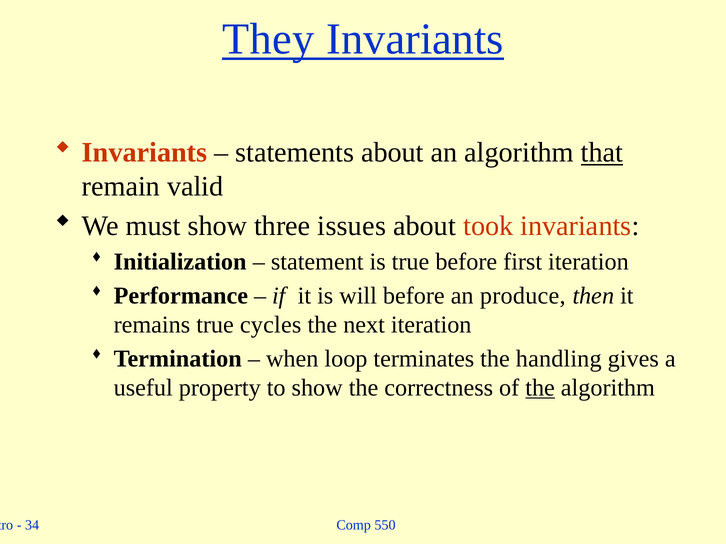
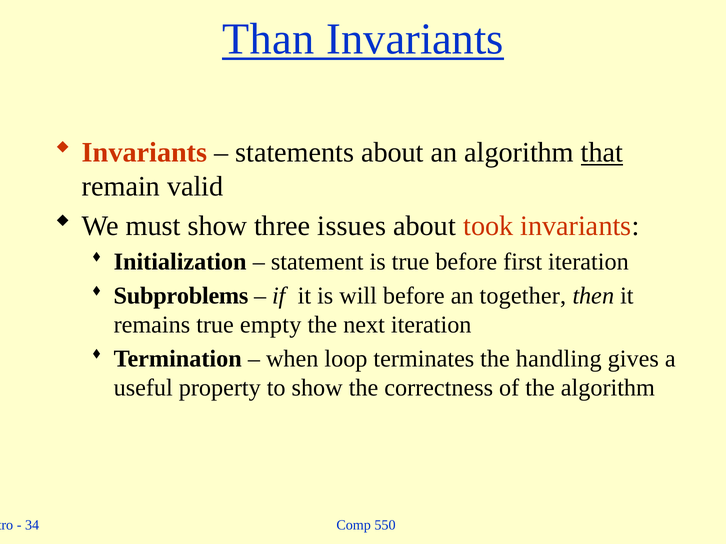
They: They -> Than
Performance: Performance -> Subproblems
produce: produce -> together
cycles: cycles -> empty
the at (540, 388) underline: present -> none
